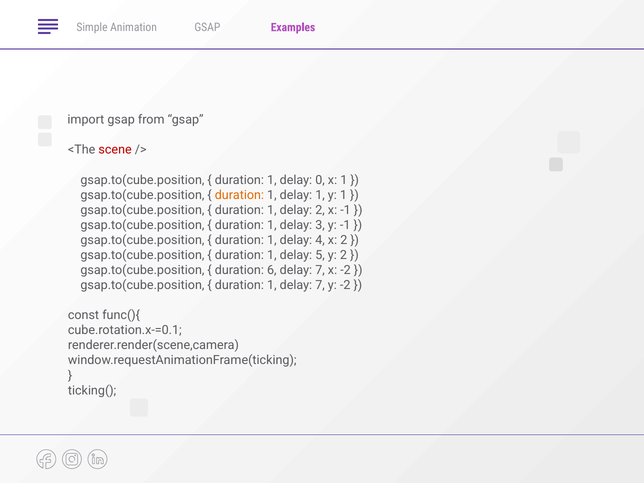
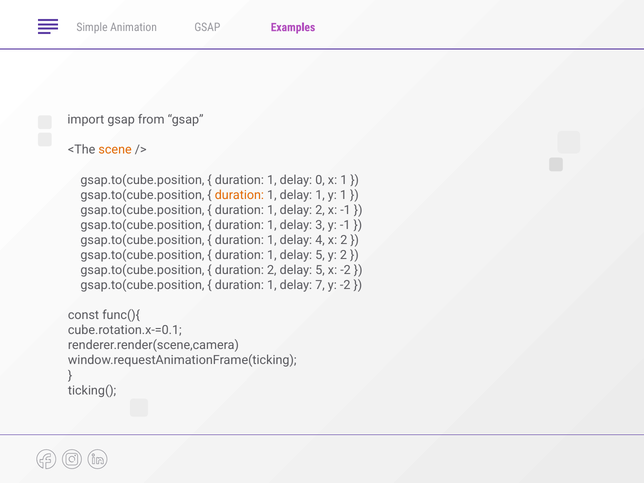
scene colour: red -> orange
duration 6: 6 -> 2
7 at (320, 270): 7 -> 5
